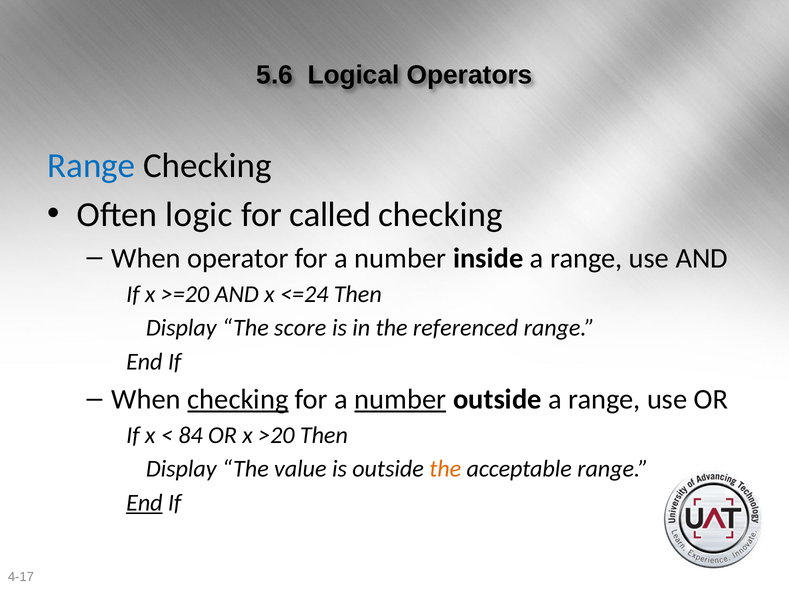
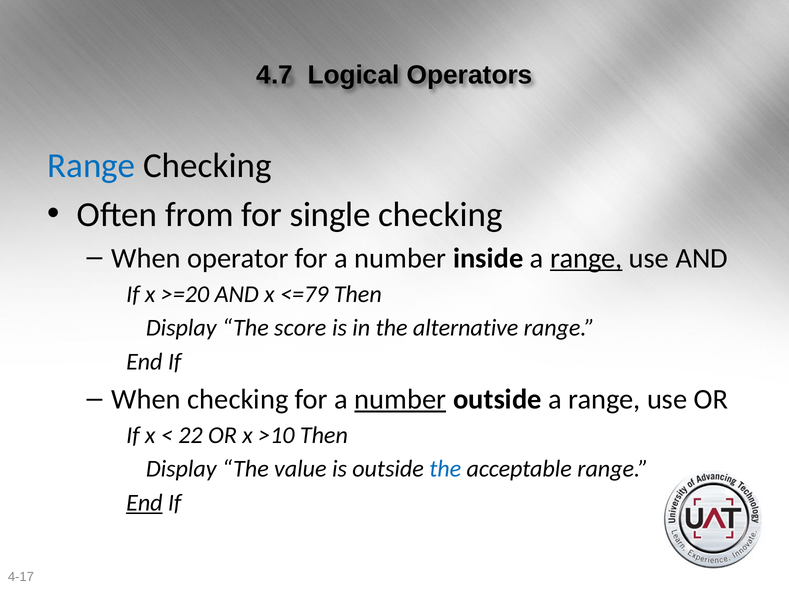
5.6: 5.6 -> 4.7
logic: logic -> from
called: called -> single
range at (586, 258) underline: none -> present
<=24: <=24 -> <=79
referenced: referenced -> alternative
checking at (238, 399) underline: present -> none
84: 84 -> 22
>20: >20 -> >10
the at (445, 469) colour: orange -> blue
